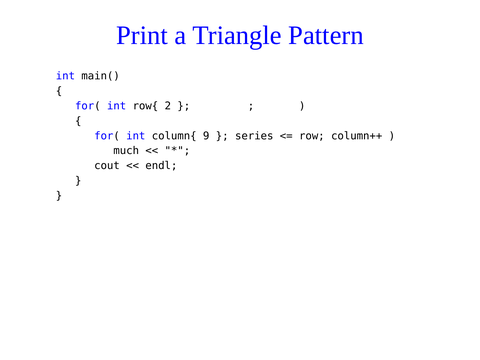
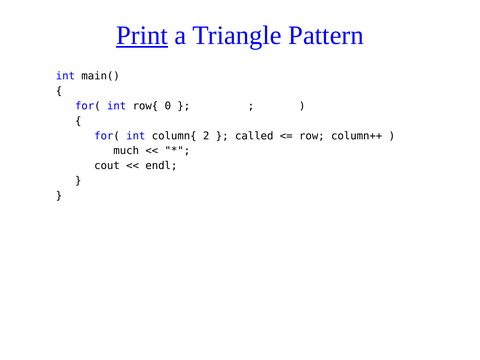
Print underline: none -> present
2: 2 -> 0
9: 9 -> 2
series: series -> called
